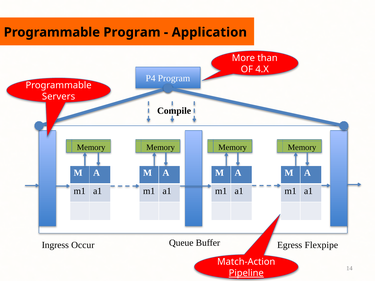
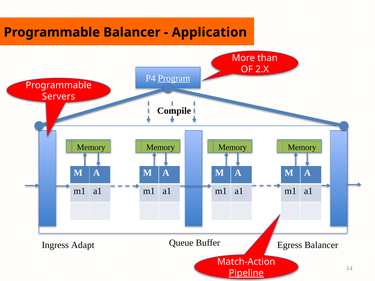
Programmable Program: Program -> Balancer
4.X: 4.X -> 2.X
Program at (174, 78) underline: none -> present
Occur: Occur -> Adapt
Flexpipe at (321, 245): Flexpipe -> Balancer
